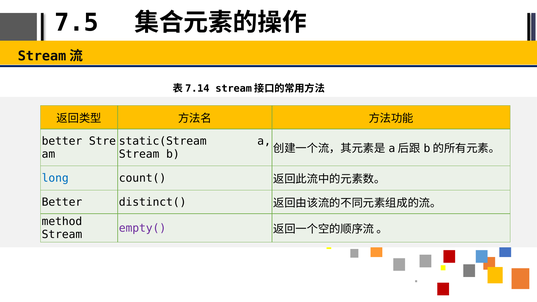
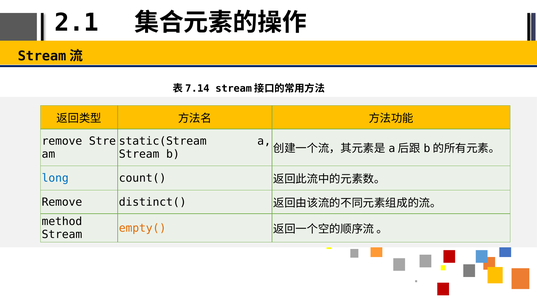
7.5: 7.5 -> 2.1
better at (62, 141): better -> remove
Better at (62, 202): Better -> Remove
empty( colour: purple -> orange
